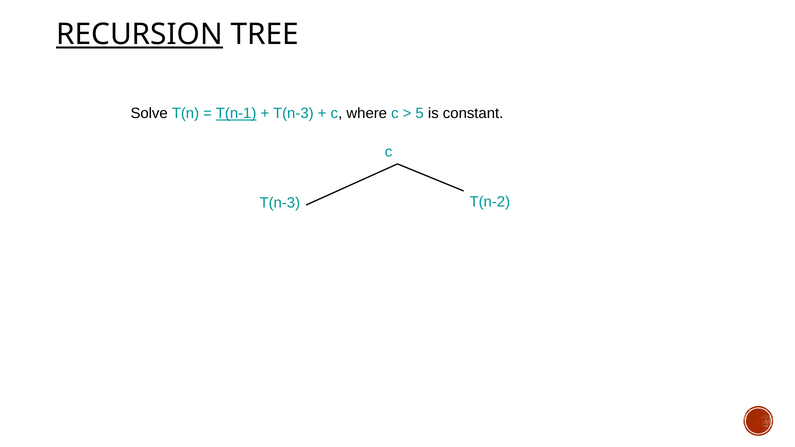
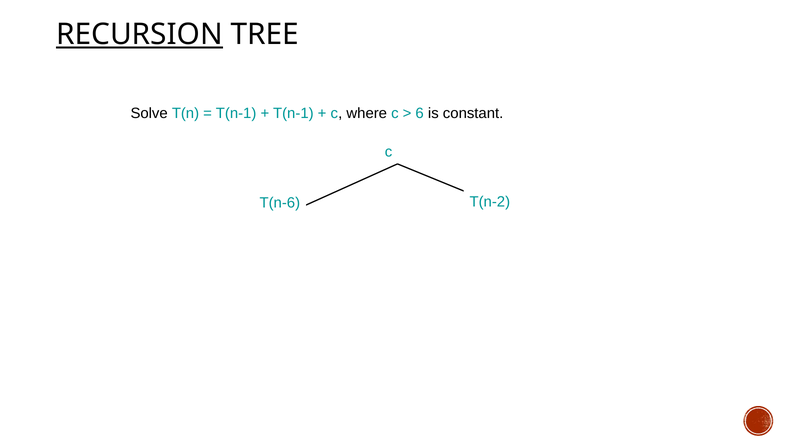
T(n-1 at (236, 114) underline: present -> none
T(n-3 at (293, 114): T(n-3 -> T(n-1
5: 5 -> 6
T(n-3 at (280, 203): T(n-3 -> T(n-6
